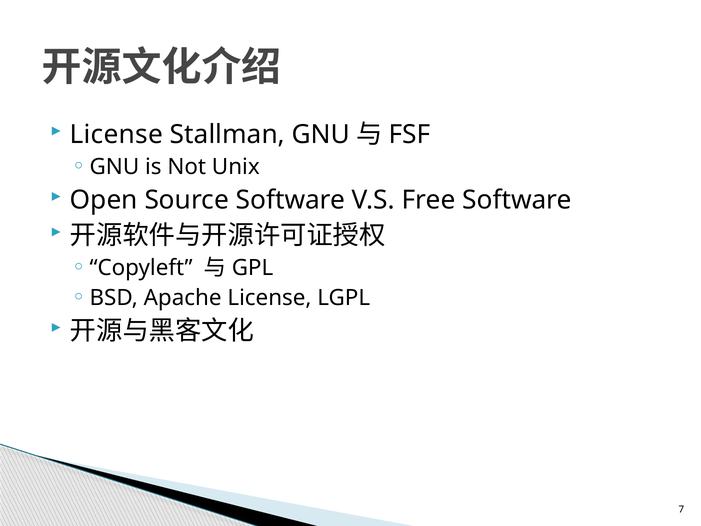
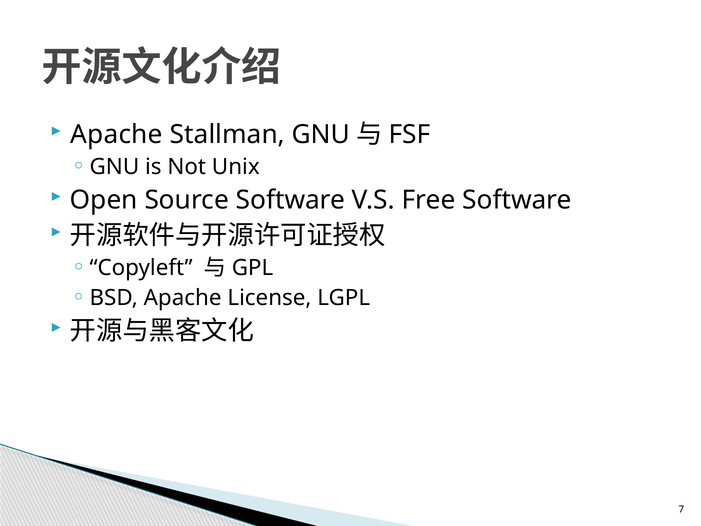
License at (116, 135): License -> Apache
